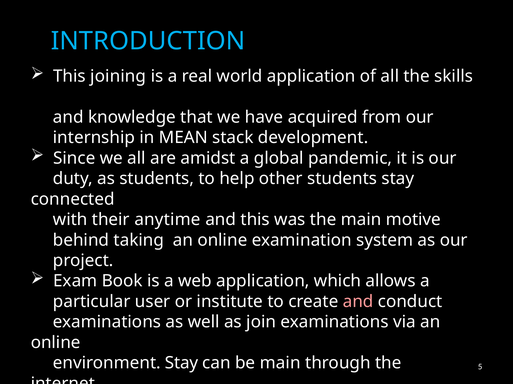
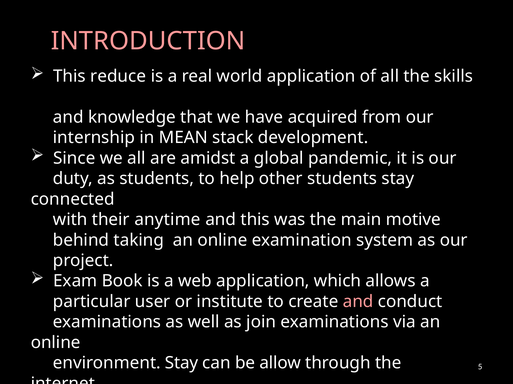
INTRODUCTION colour: light blue -> pink
joining: joining -> reduce
be main: main -> allow
